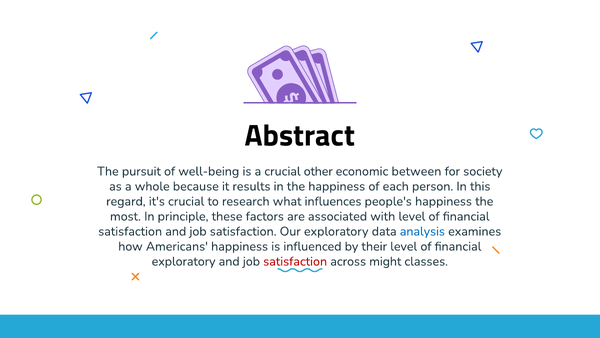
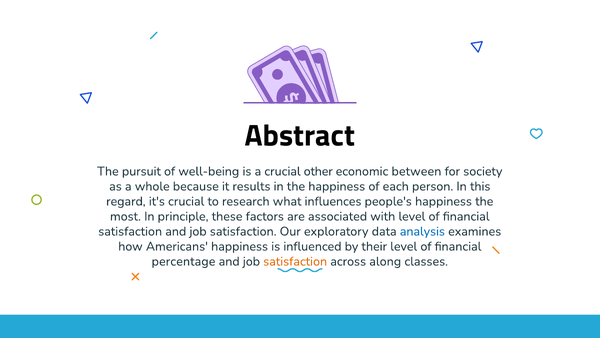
exploratory at (184, 261): exploratory -> percentage
satisfaction at (295, 261) colour: red -> orange
might: might -> along
